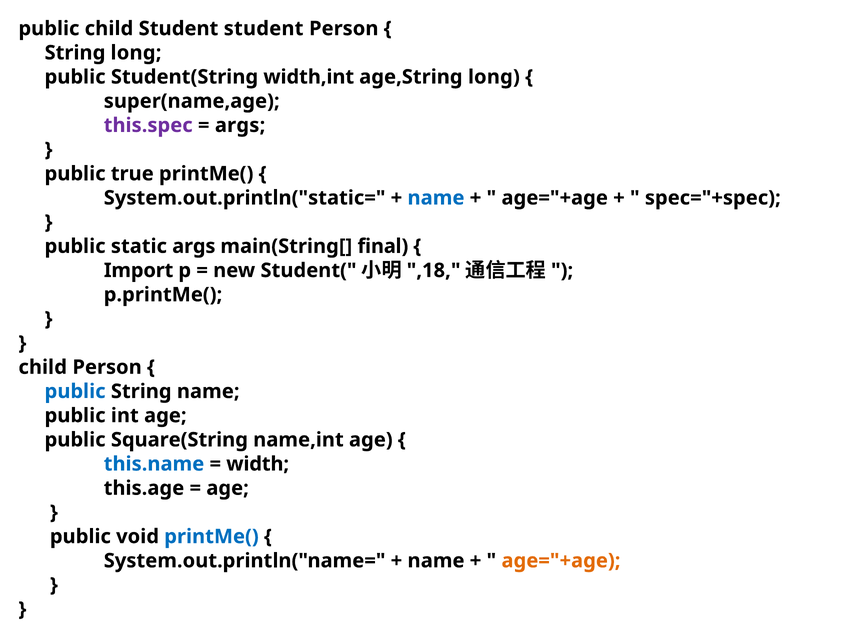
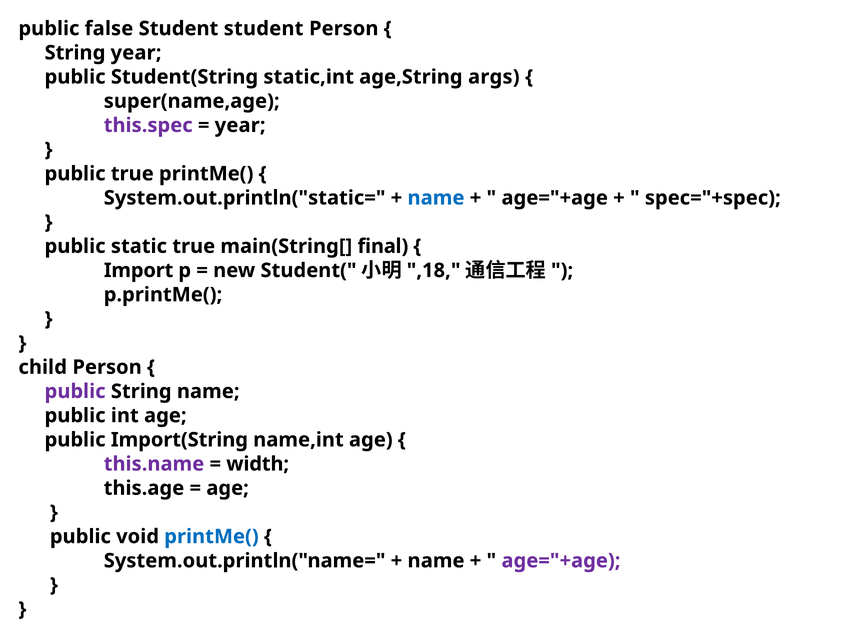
public child: child -> false
String long: long -> year
width,int: width,int -> static,int
age,String long: long -> args
args at (240, 125): args -> year
static args: args -> true
public at (75, 391) colour: blue -> purple
Square(String: Square(String -> Import(String
this.name colour: blue -> purple
age="+age at (561, 560) colour: orange -> purple
